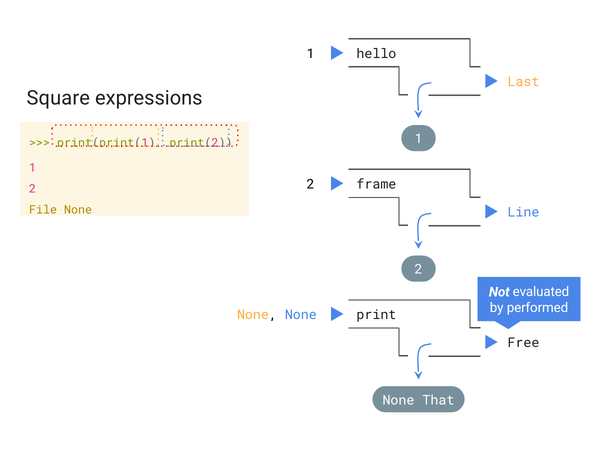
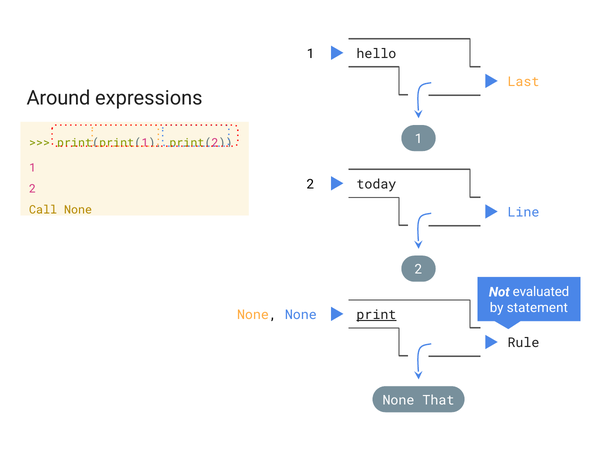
Square: Square -> Around
frame: frame -> today
File: File -> Call
performed: performed -> statement
print underline: none -> present
Free: Free -> Rule
